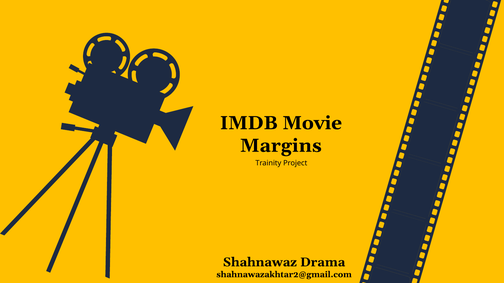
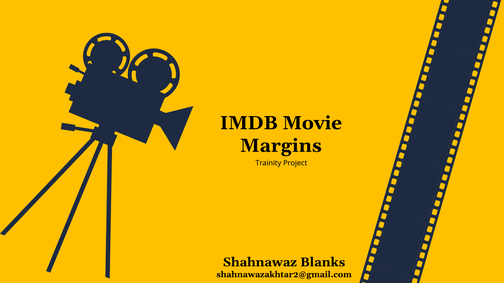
Drama: Drama -> Blanks
